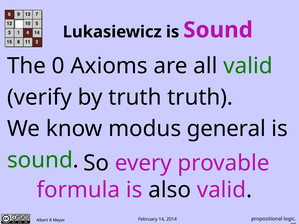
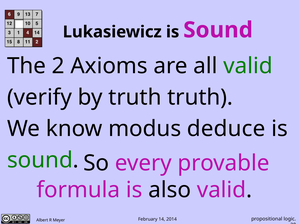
0: 0 -> 2
general: general -> deduce
